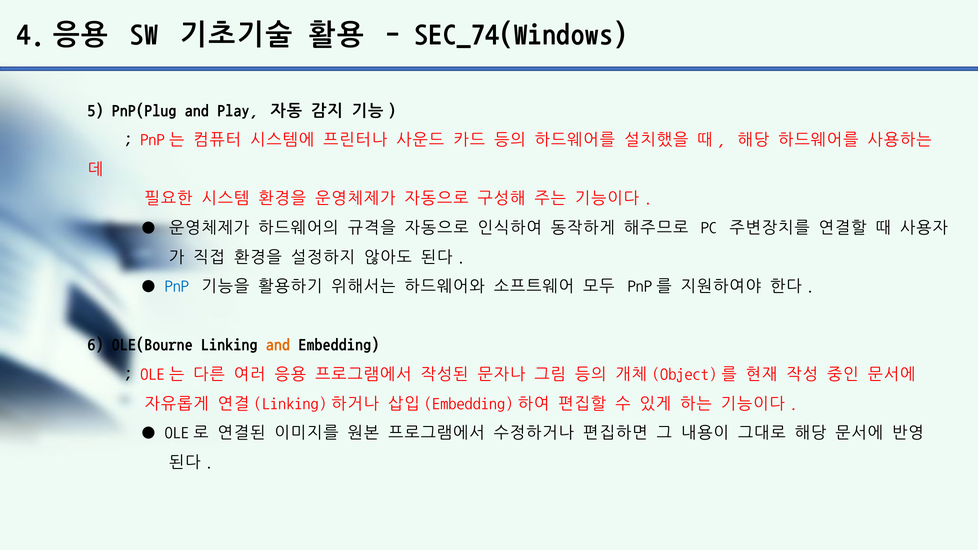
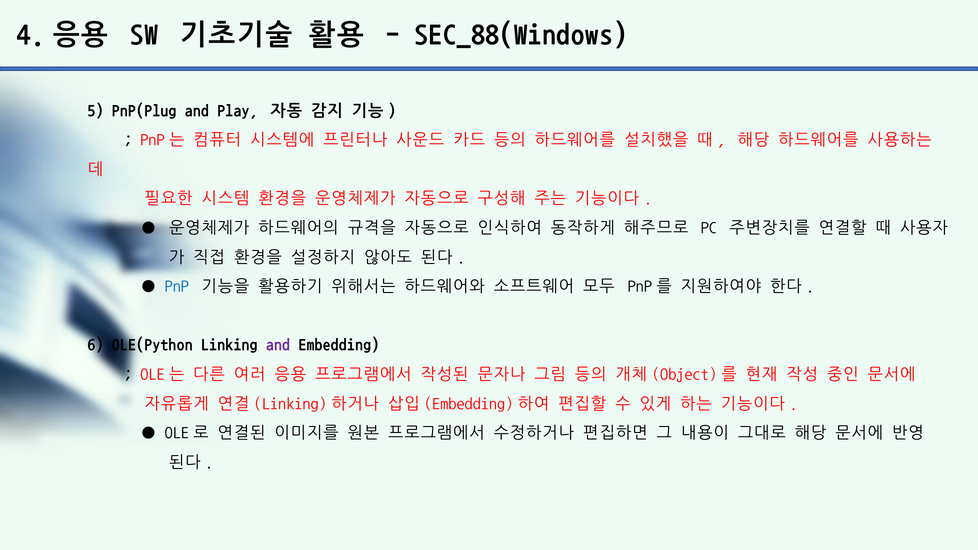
SEC_74(Windows: SEC_74(Windows -> SEC_88(Windows
OLE(Bourne: OLE(Bourne -> OLE(Python
and at (278, 345) colour: orange -> purple
